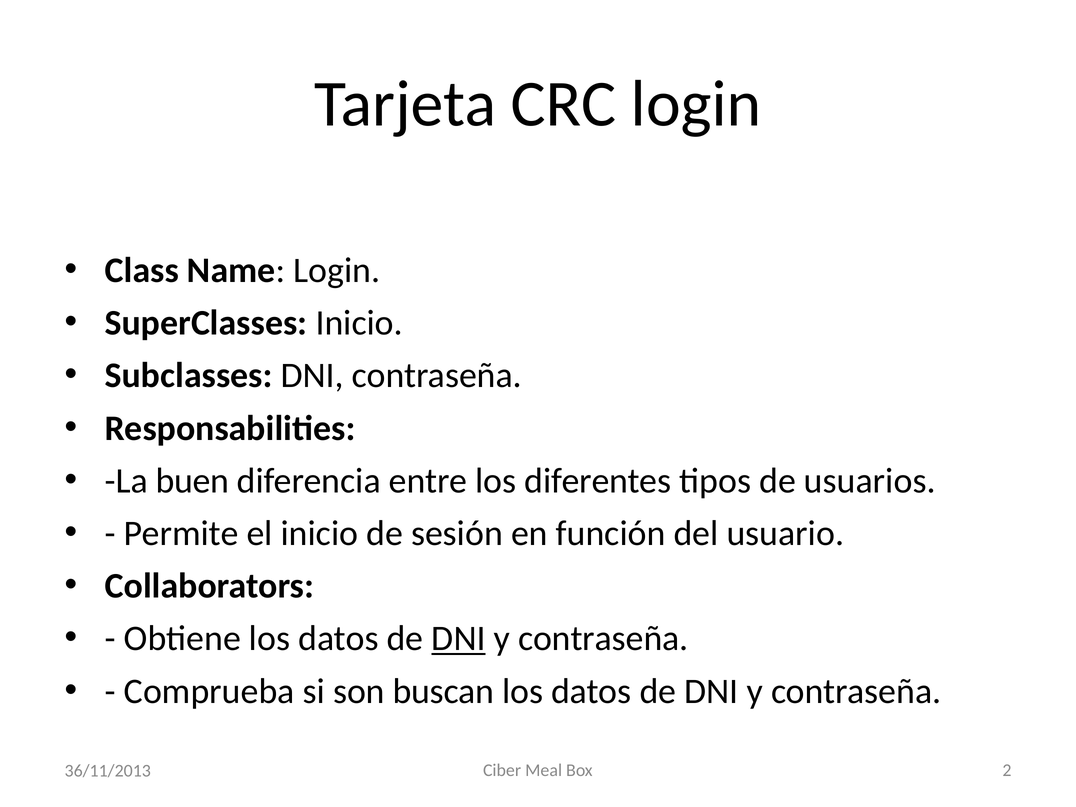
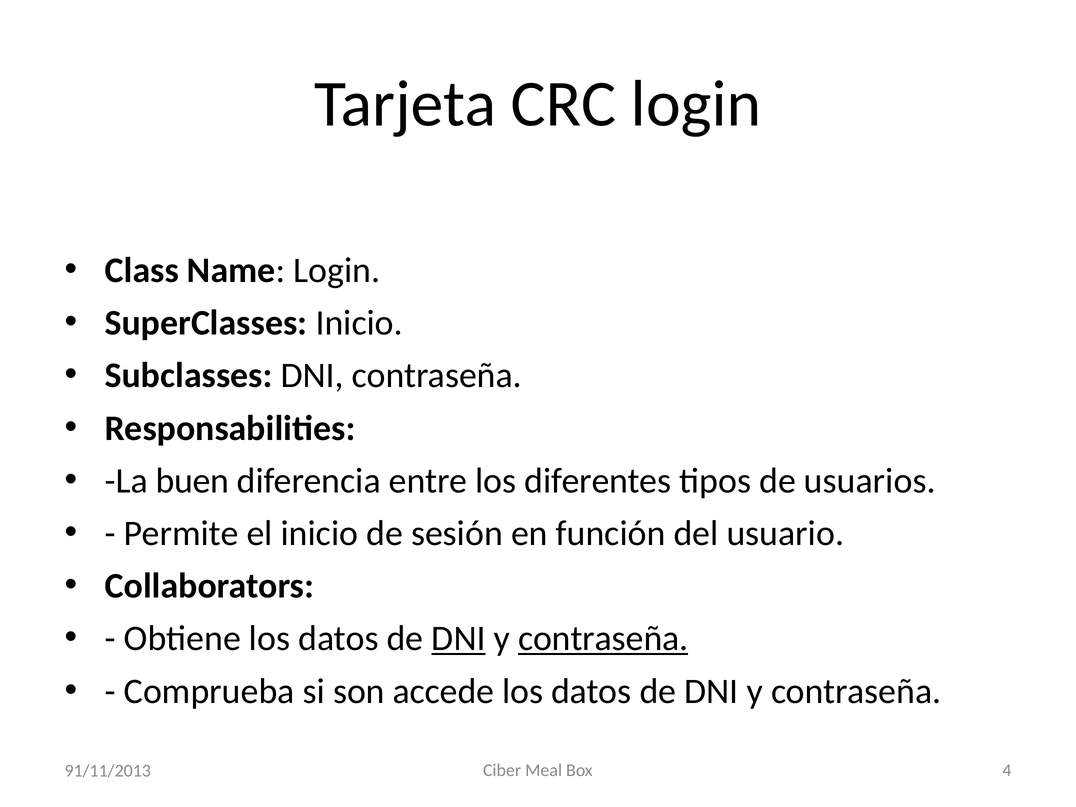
contraseña at (603, 639) underline: none -> present
buscan: buscan -> accede
2: 2 -> 4
36/11/2013: 36/11/2013 -> 91/11/2013
